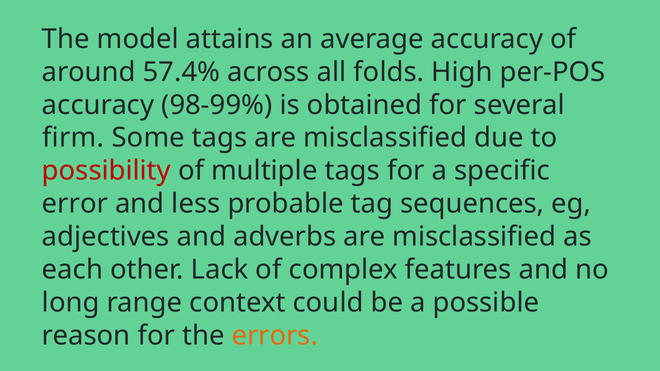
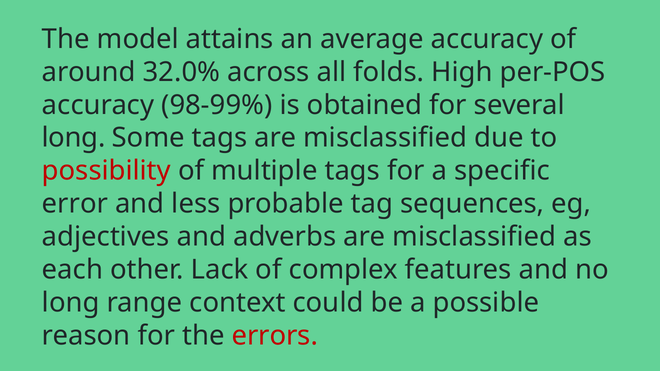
57.4%: 57.4% -> 32.0%
firm at (73, 138): firm -> long
errors colour: orange -> red
